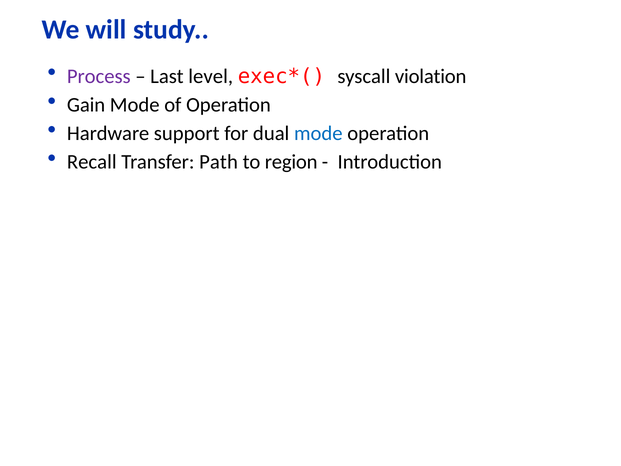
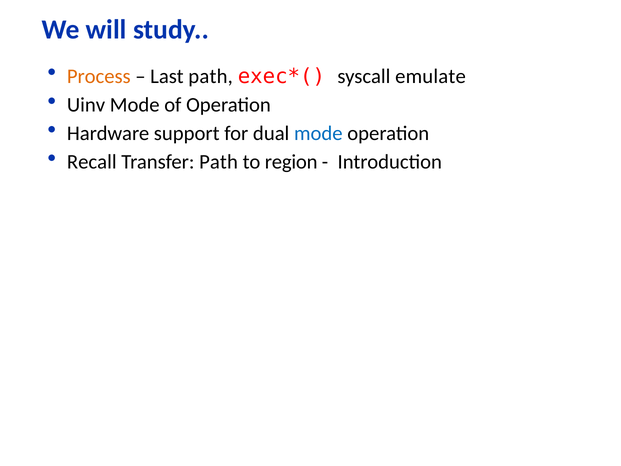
Process colour: purple -> orange
Last level: level -> path
violation: violation -> emulate
Gain: Gain -> Uinv
